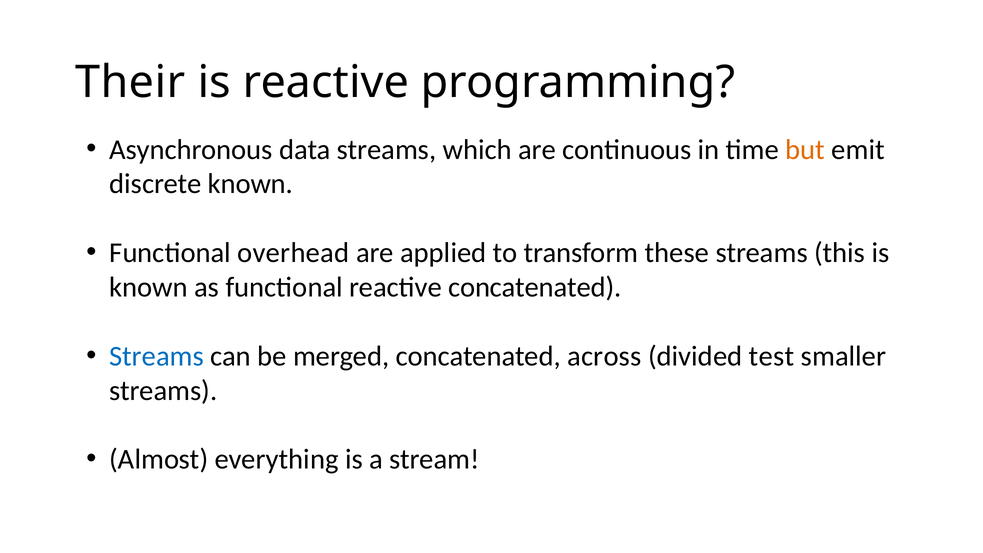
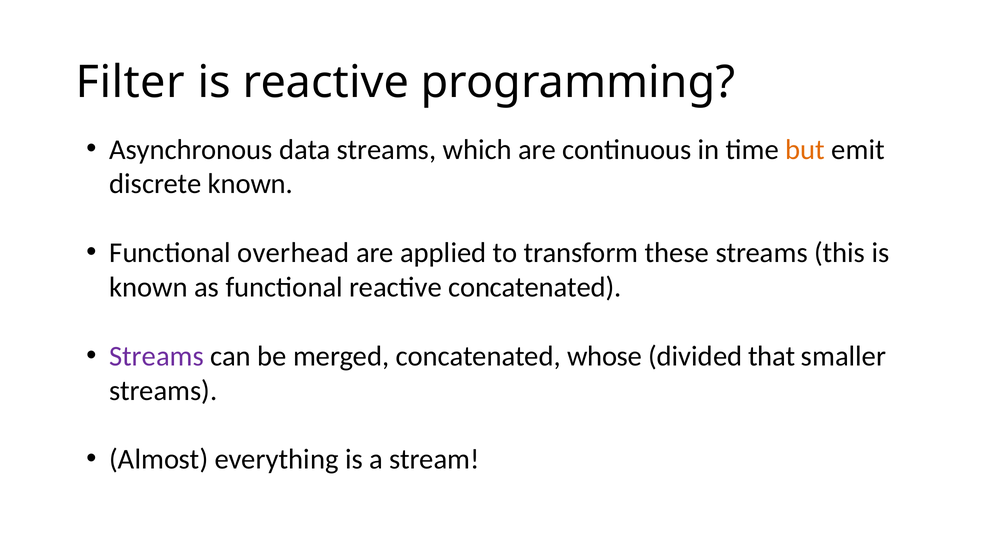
Their: Their -> Filter
Streams at (157, 356) colour: blue -> purple
across: across -> whose
test: test -> that
